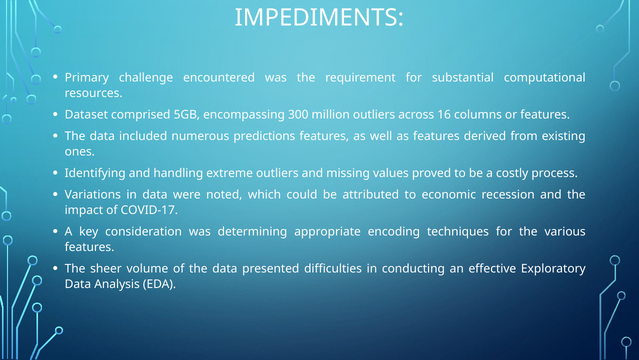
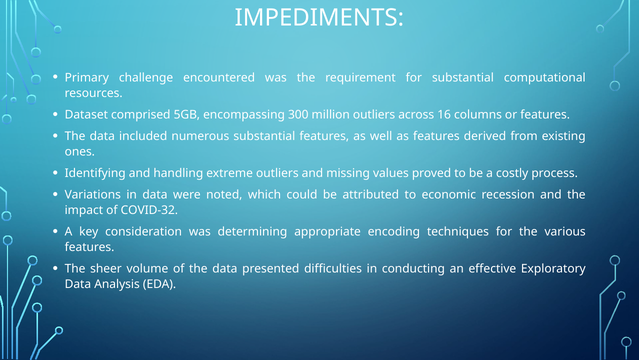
numerous predictions: predictions -> substantial
COVID-17: COVID-17 -> COVID-32
